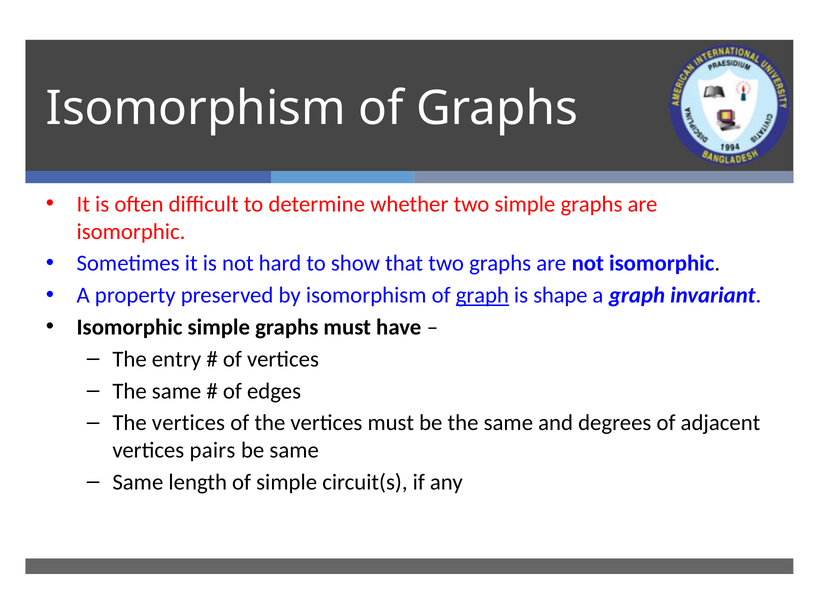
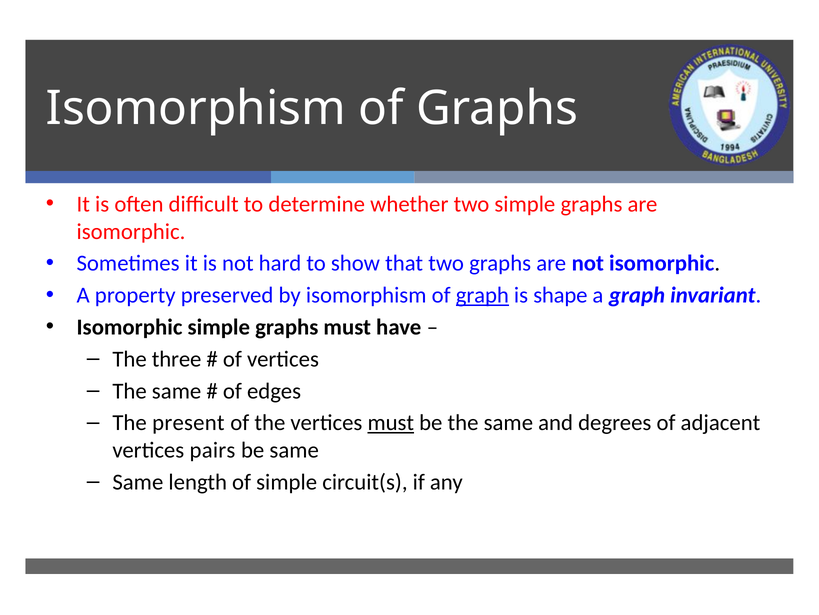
entry: entry -> three
vertices at (188, 422): vertices -> present
must at (391, 422) underline: none -> present
